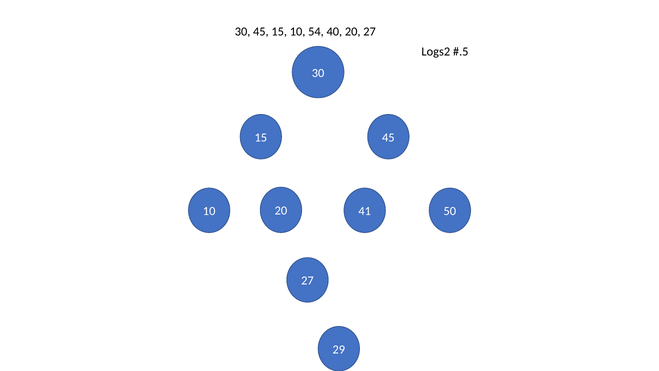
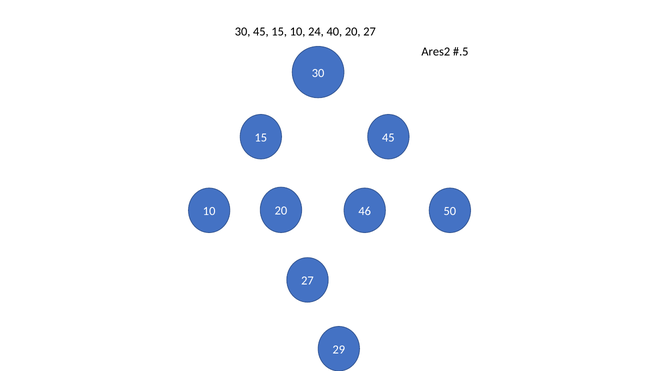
54: 54 -> 24
Logs2: Logs2 -> Ares2
41: 41 -> 46
